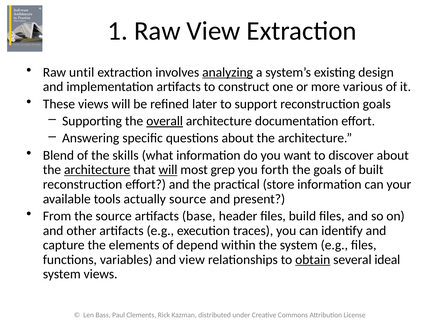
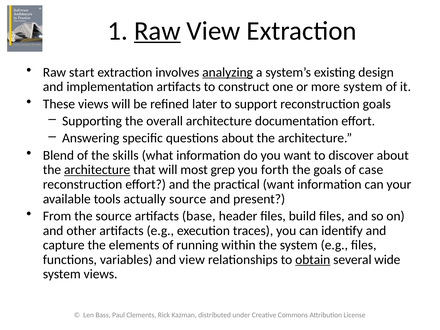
Raw at (157, 31) underline: none -> present
until: until -> start
more various: various -> system
overall underline: present -> none
will at (168, 170) underline: present -> none
built: built -> case
practical store: store -> want
depend: depend -> running
ideal: ideal -> wide
